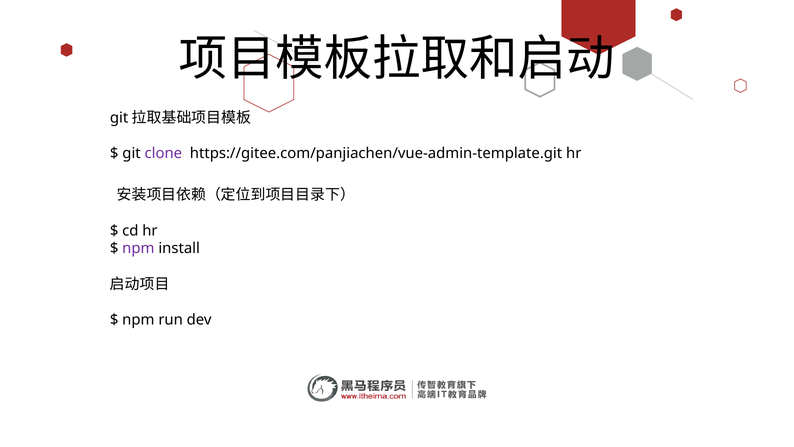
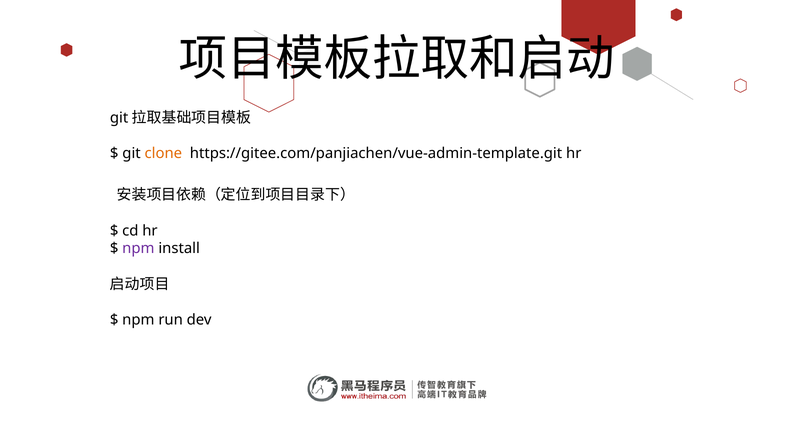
clone colour: purple -> orange
